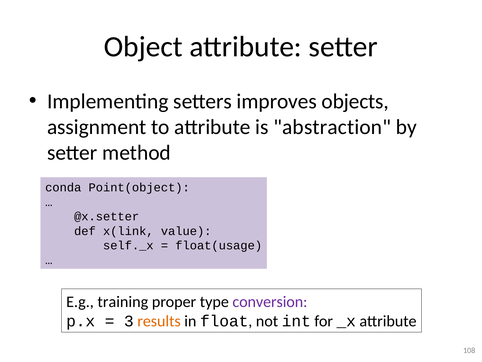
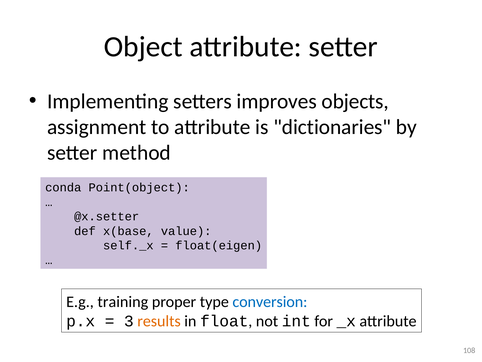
abstraction: abstraction -> dictionaries
x(link: x(link -> x(base
float(usage: float(usage -> float(eigen
conversion colour: purple -> blue
